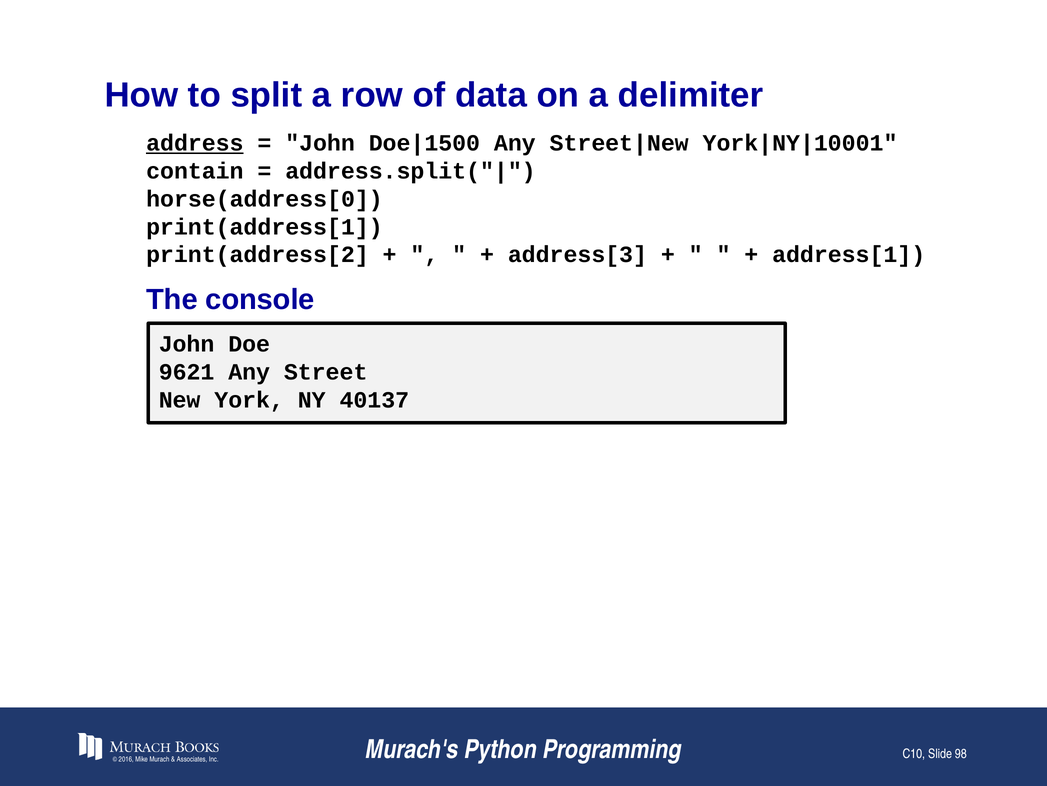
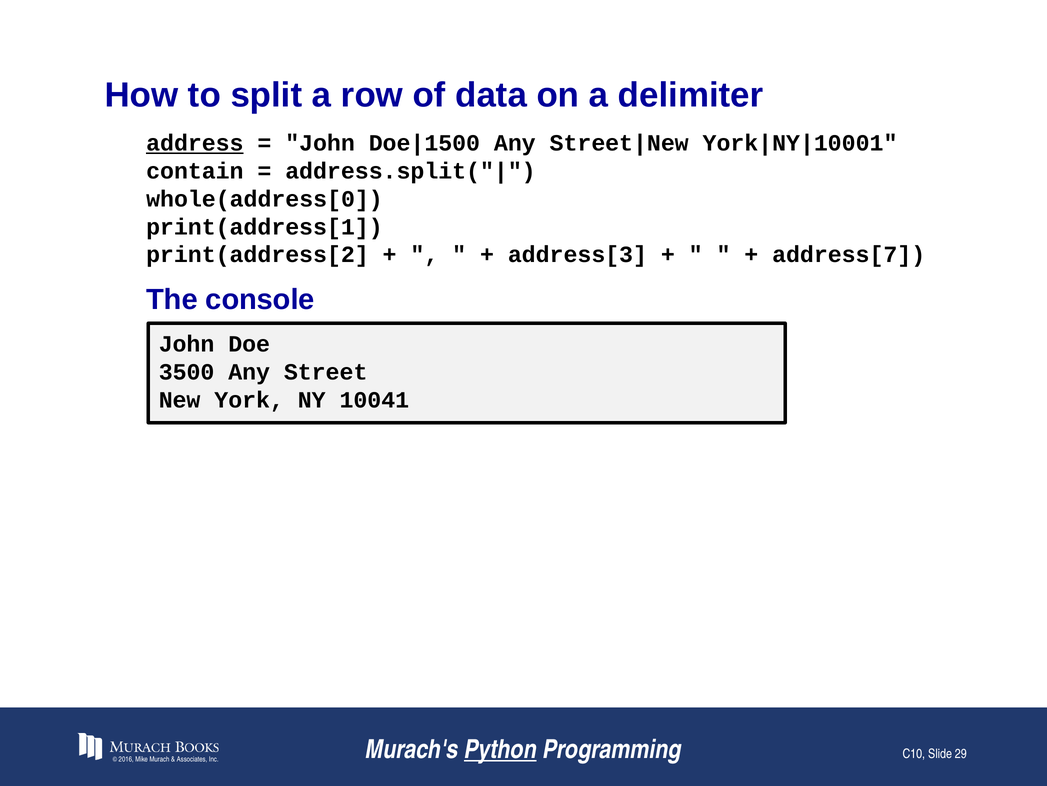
horse(address[0: horse(address[0 -> whole(address[0
address[1: address[1 -> address[7
9621: 9621 -> 3500
40137: 40137 -> 10041
Python underline: none -> present
98: 98 -> 29
